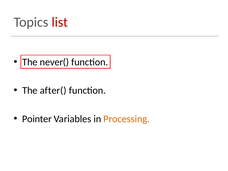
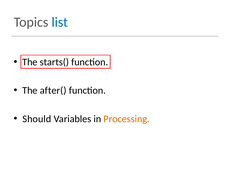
list colour: red -> blue
never(: never( -> starts(
Pointer: Pointer -> Should
